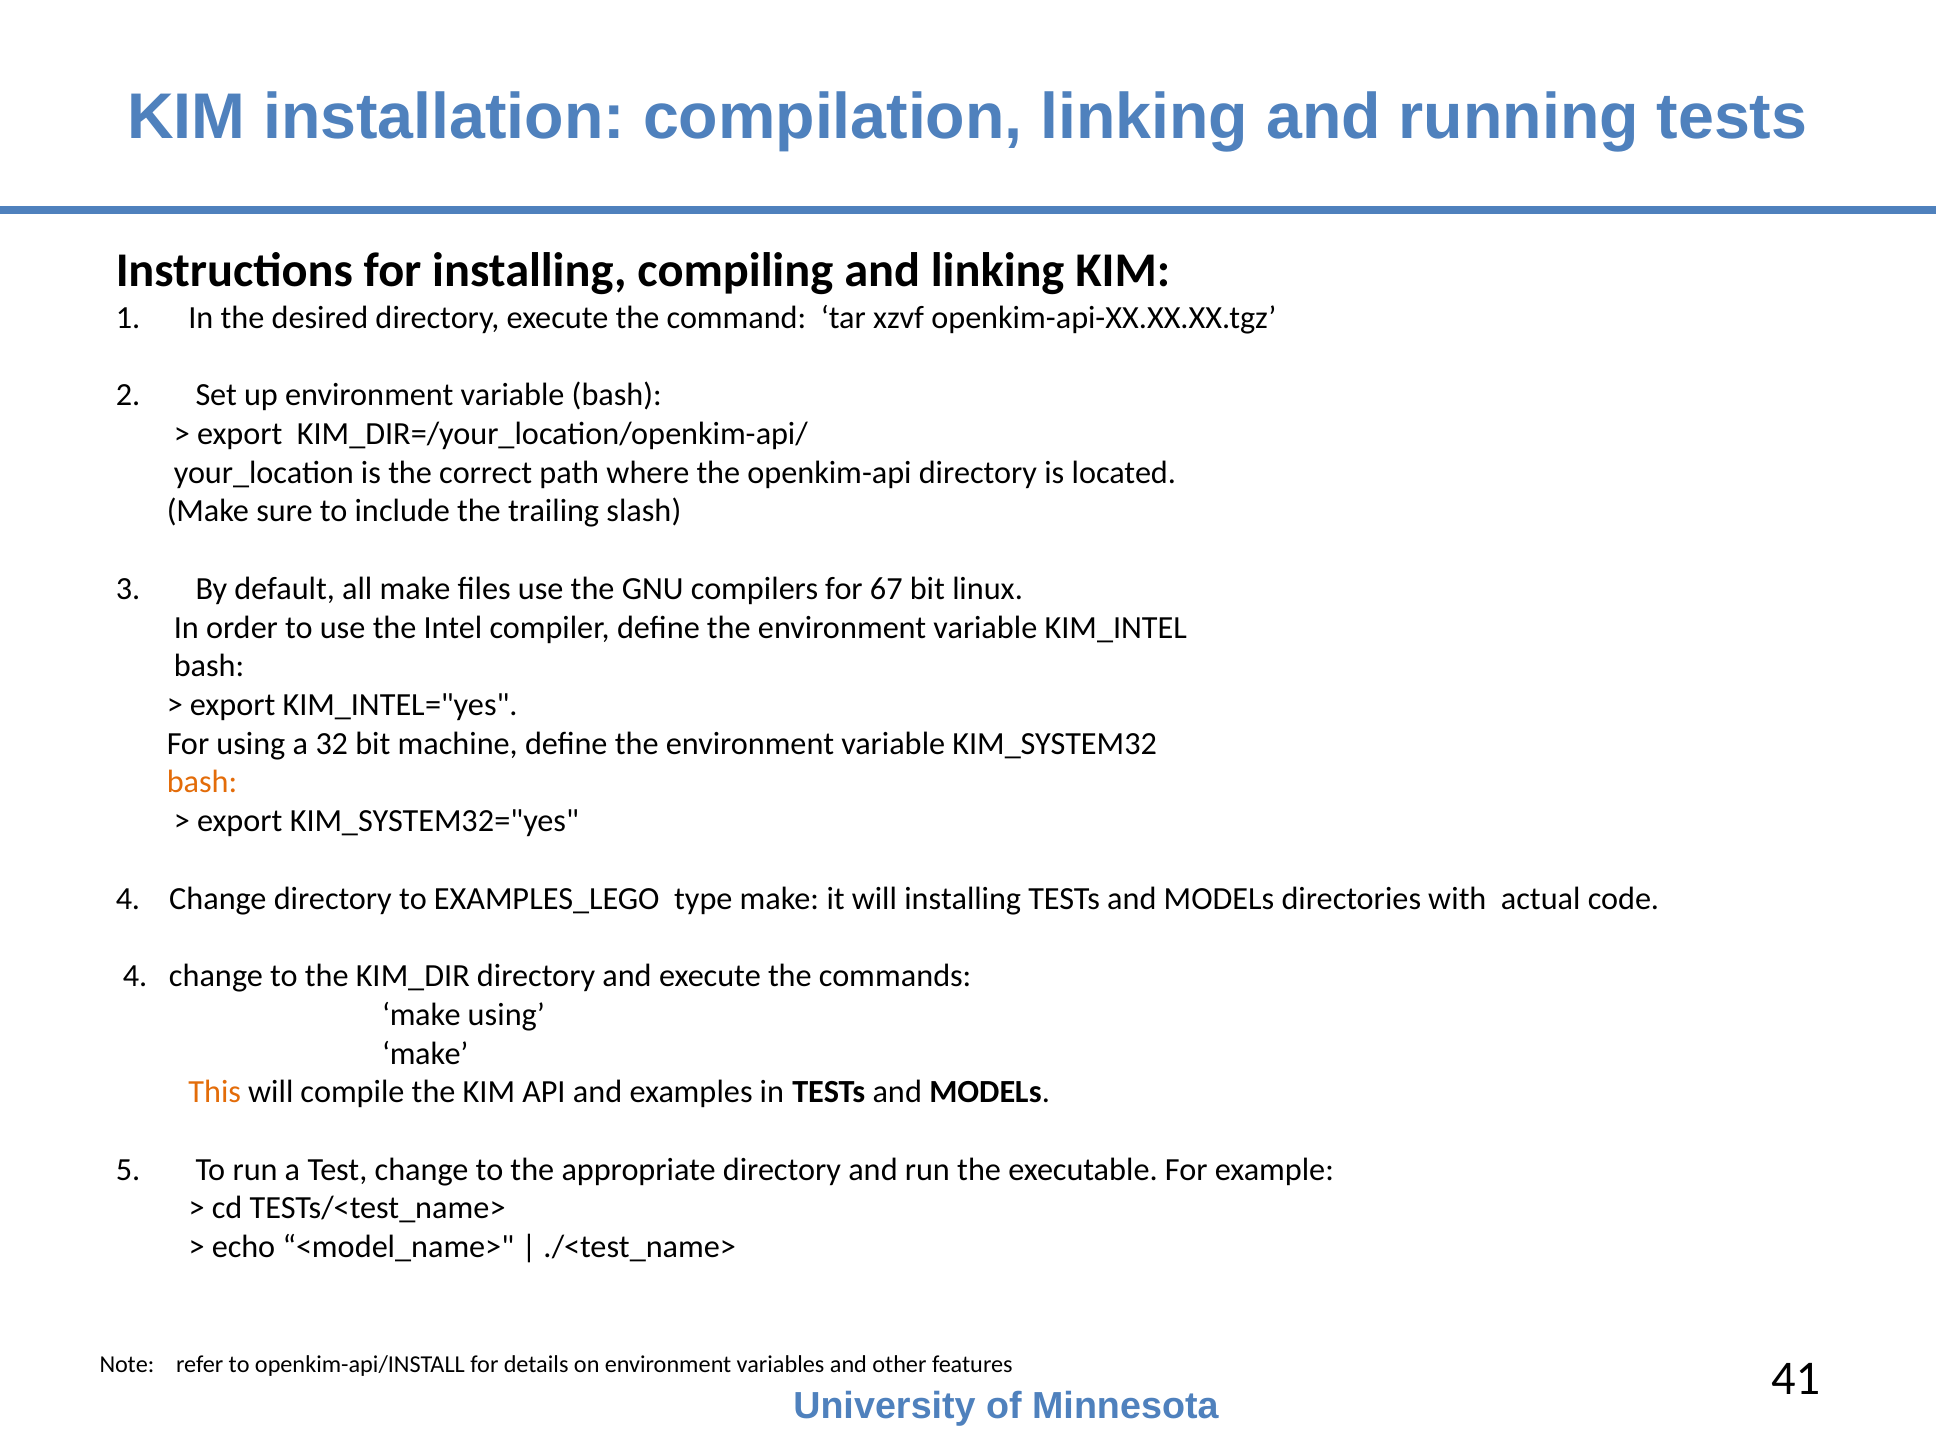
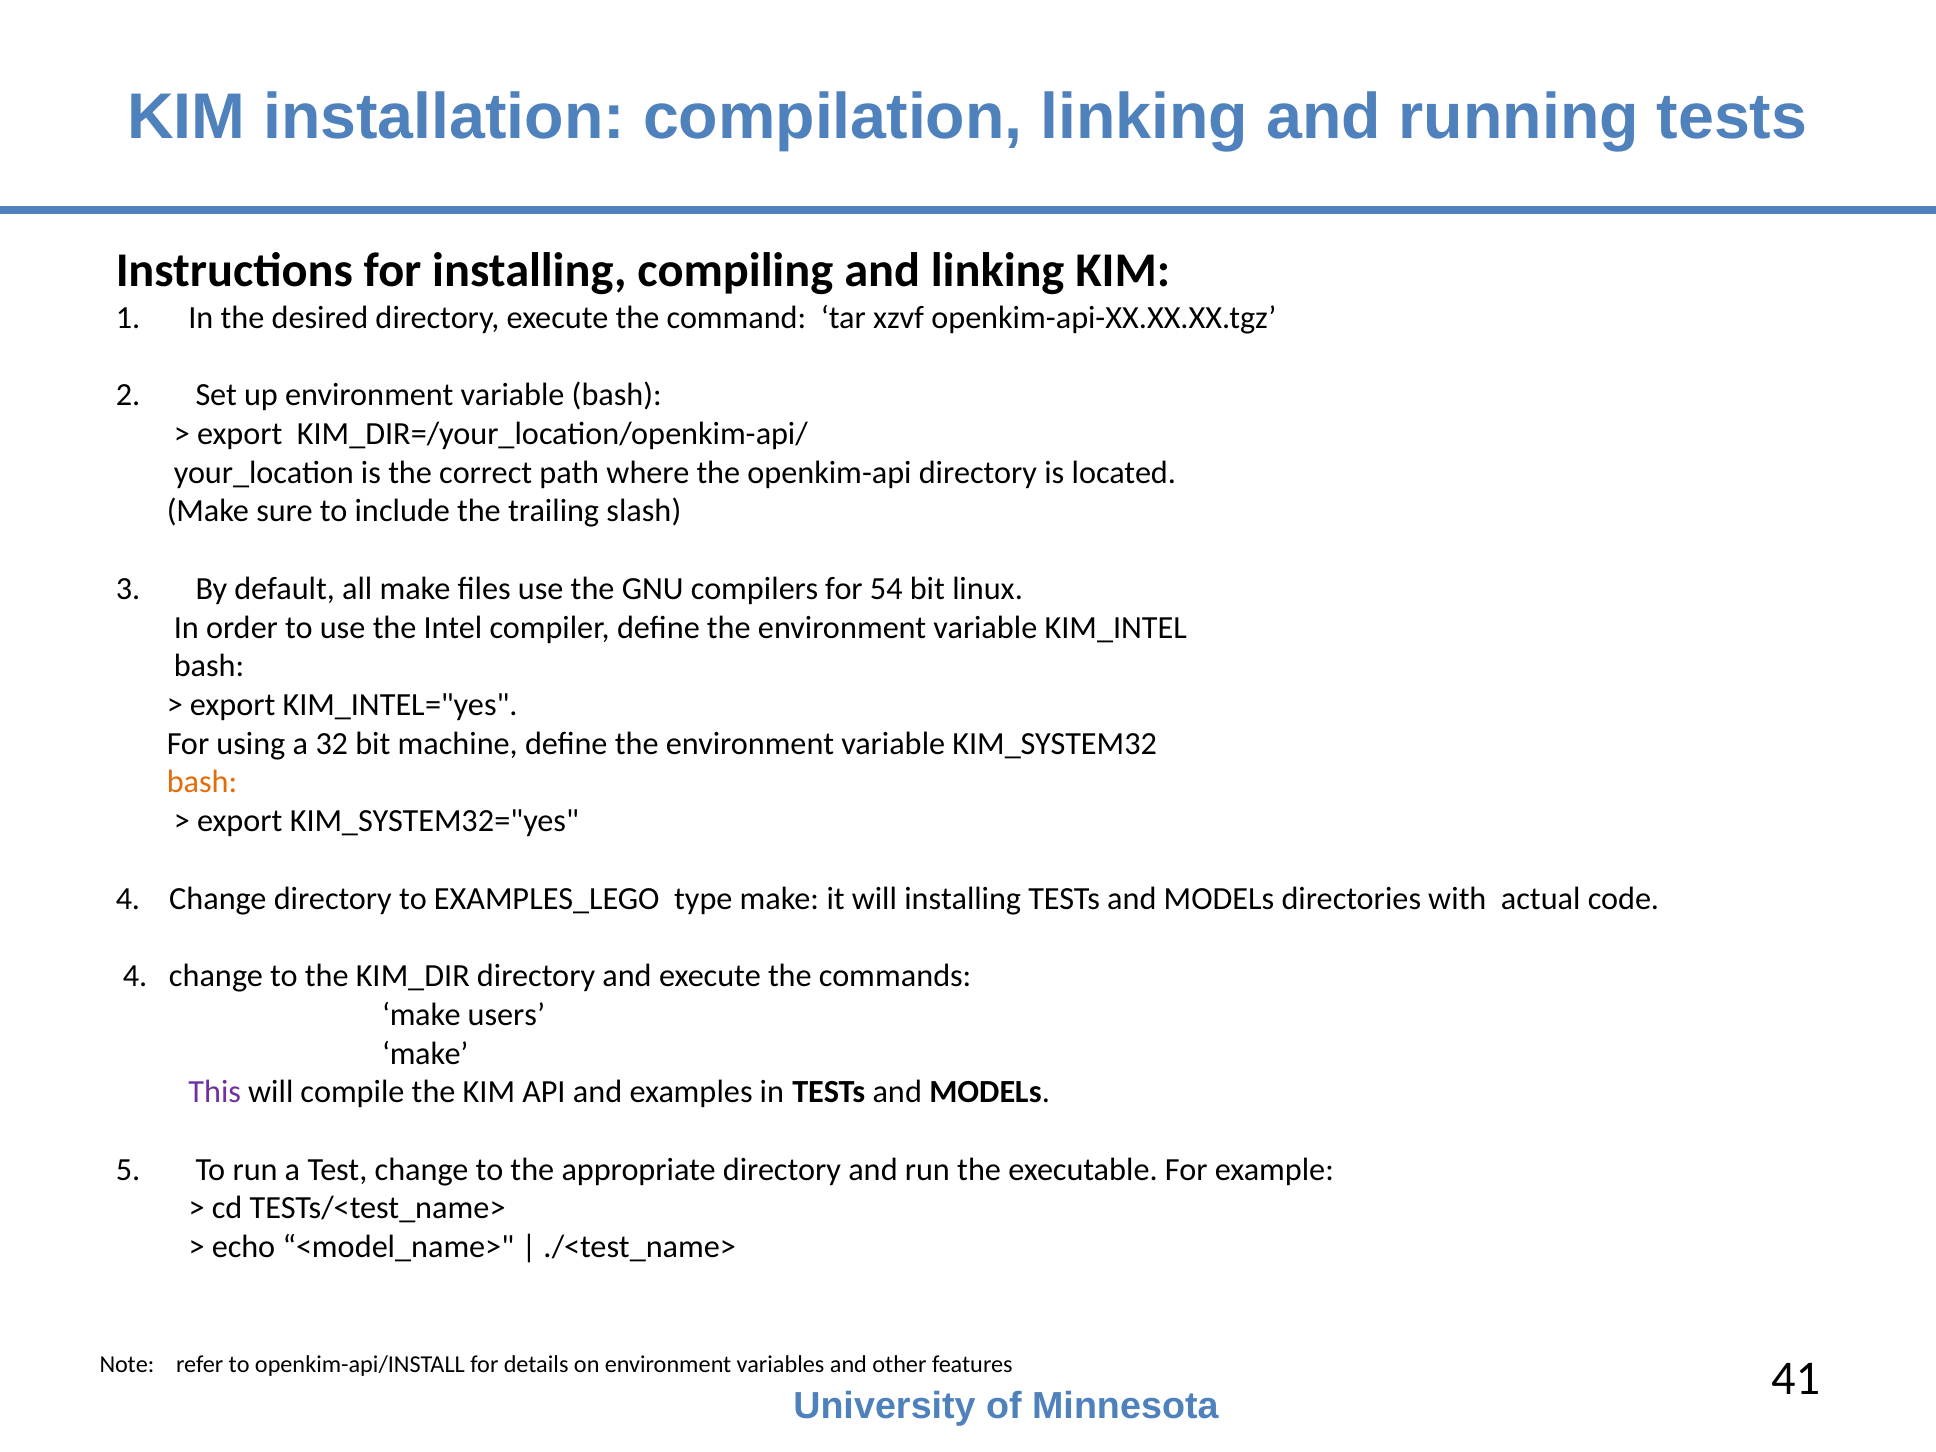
67: 67 -> 54
make using: using -> users
This colour: orange -> purple
